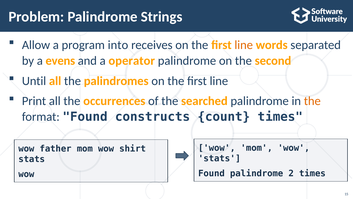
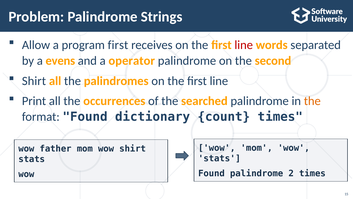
program into: into -> first
line at (244, 45) colour: orange -> red
Until at (34, 81): Until -> Shirt
constructs: constructs -> dictionary
